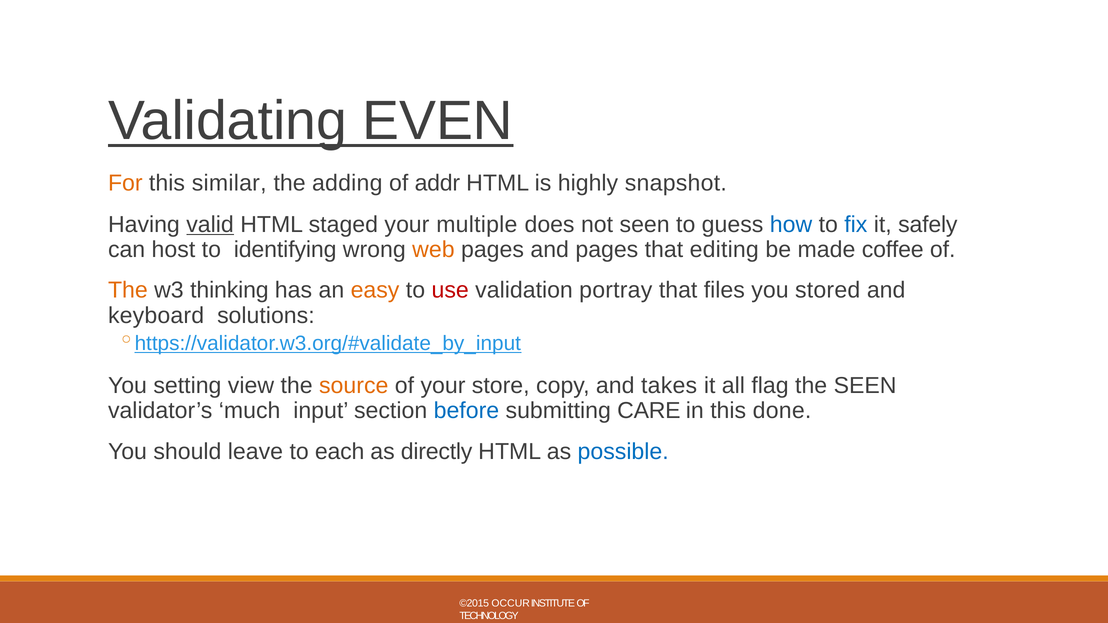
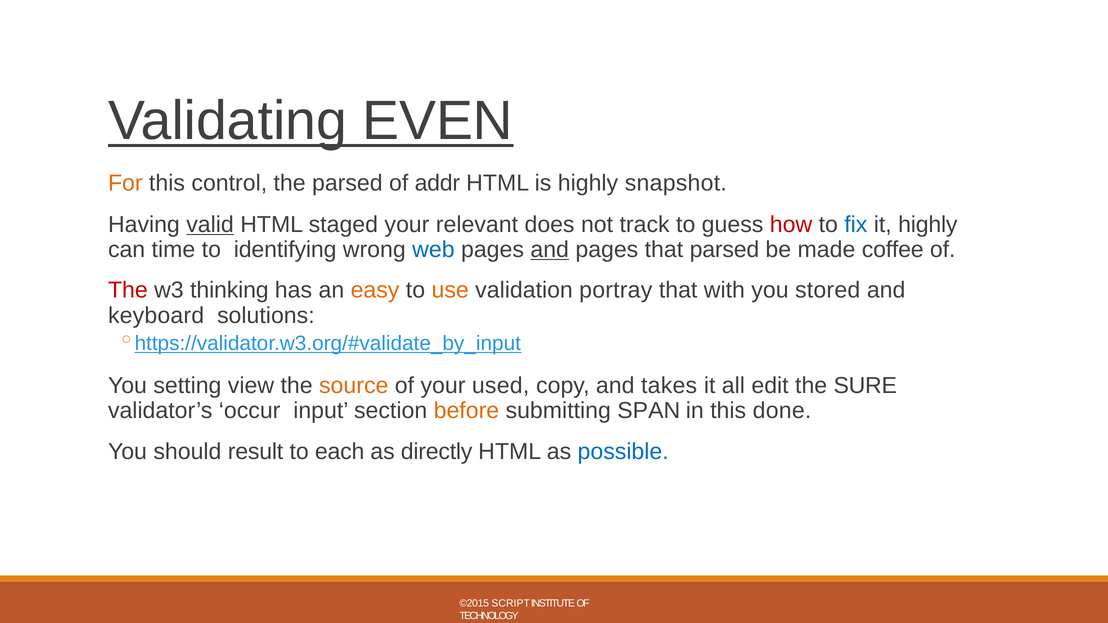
similar: similar -> control
the adding: adding -> parsed
multiple: multiple -> relevant
not seen: seen -> track
how colour: blue -> red
it safely: safely -> highly
host: host -> time
web colour: orange -> blue
and at (550, 250) underline: none -> present
that editing: editing -> parsed
The at (128, 290) colour: orange -> red
use colour: red -> orange
files: files -> with
store: store -> used
flag: flag -> edit
the SEEN: SEEN -> SURE
much: much -> occur
before colour: blue -> orange
CARE: CARE -> SPAN
leave: leave -> result
OCCUR: OCCUR -> SCRIPT
